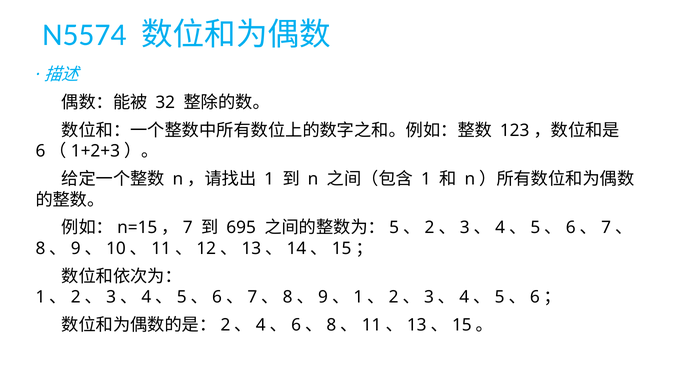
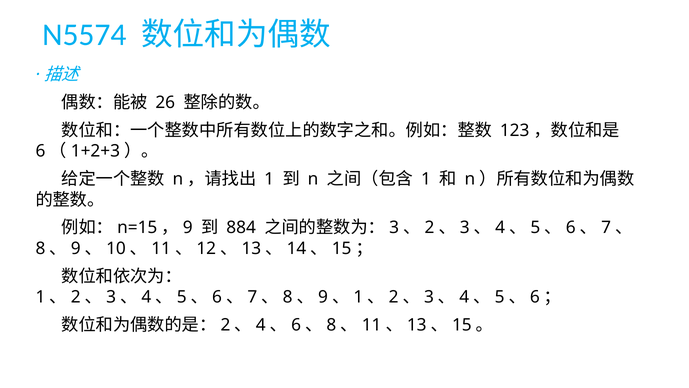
32: 32 -> 26
7 at (188, 227): 7 -> 9
695: 695 -> 884
5 at (394, 227): 5 -> 3
